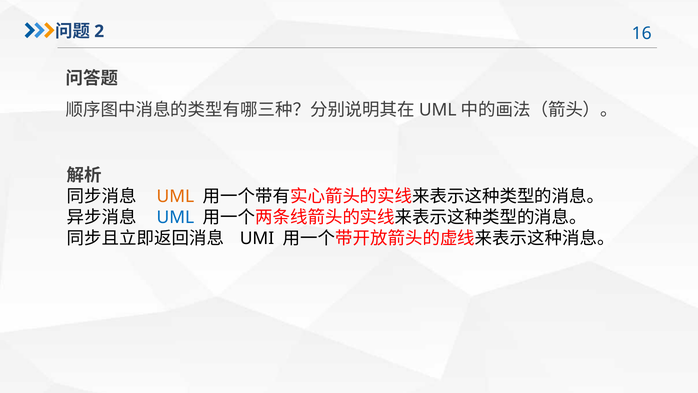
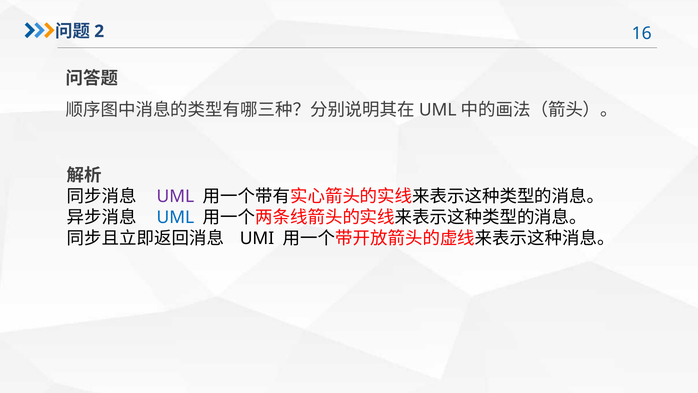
UML at (175, 196) colour: orange -> purple
